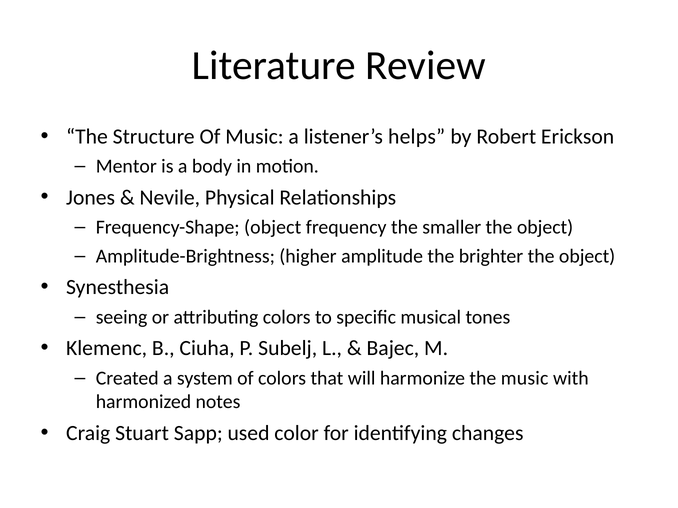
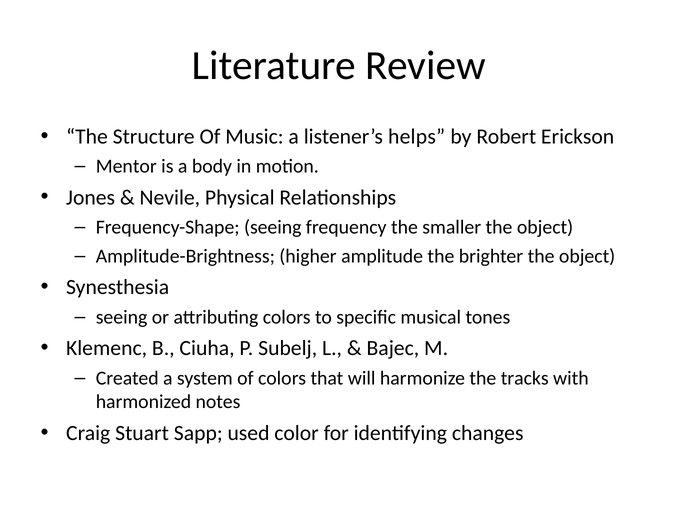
Frequency-Shape object: object -> seeing
the music: music -> tracks
